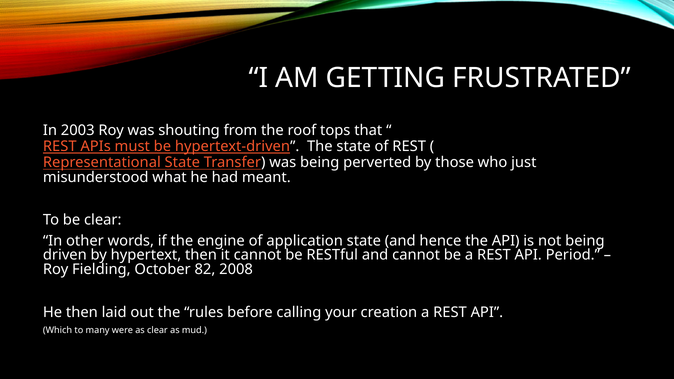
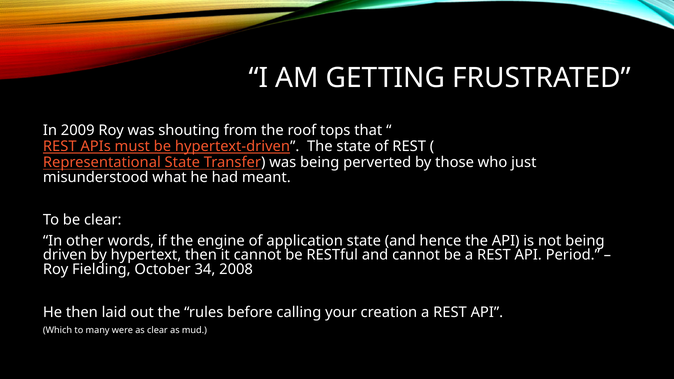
2003: 2003 -> 2009
82: 82 -> 34
